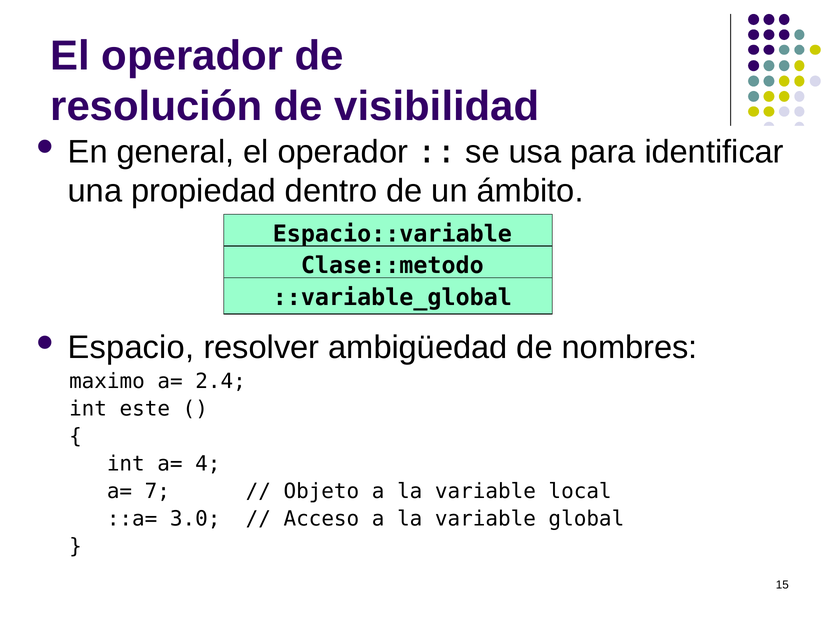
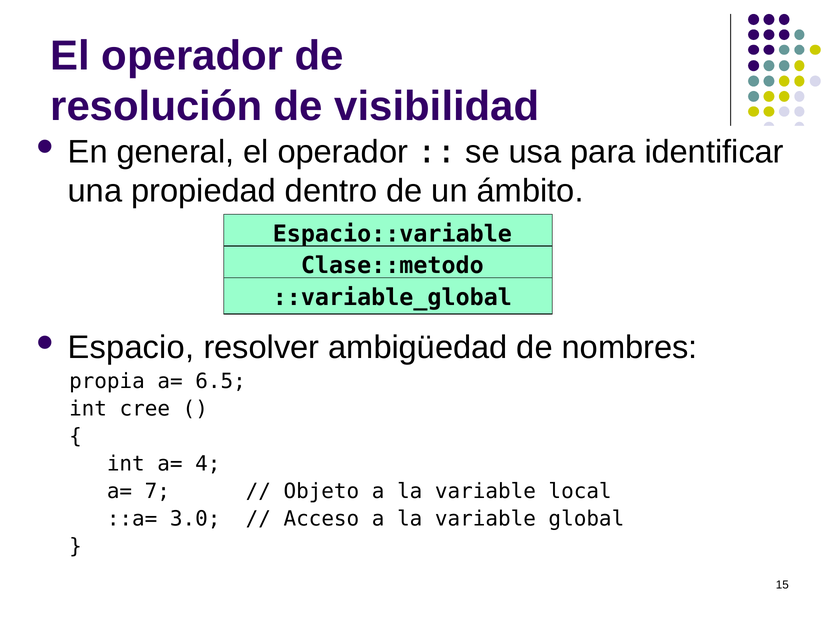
maximo: maximo -> propia
2.4: 2.4 -> 6.5
este: este -> cree
